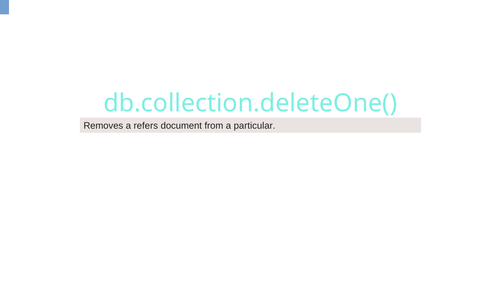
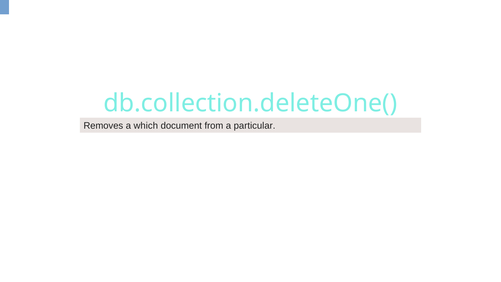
refers: refers -> which
